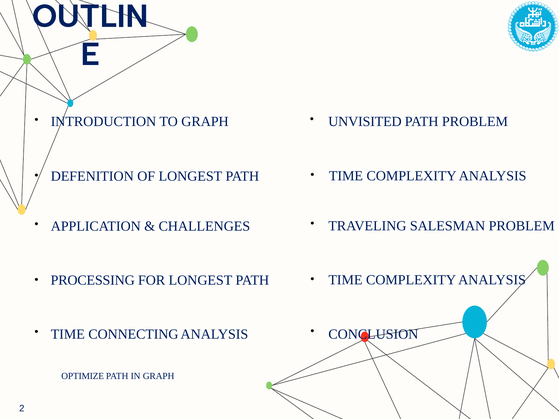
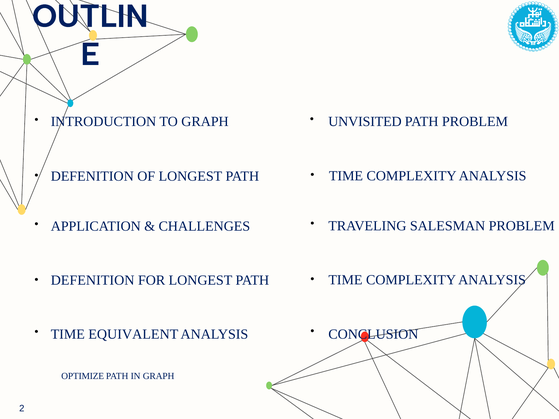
PROCESSING at (93, 281): PROCESSING -> DEFENITION
CONNECTING: CONNECTING -> EQUIVALENT
